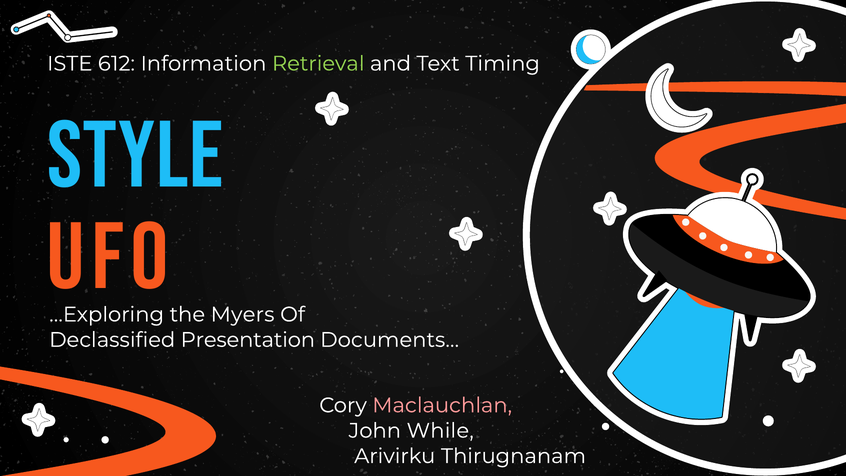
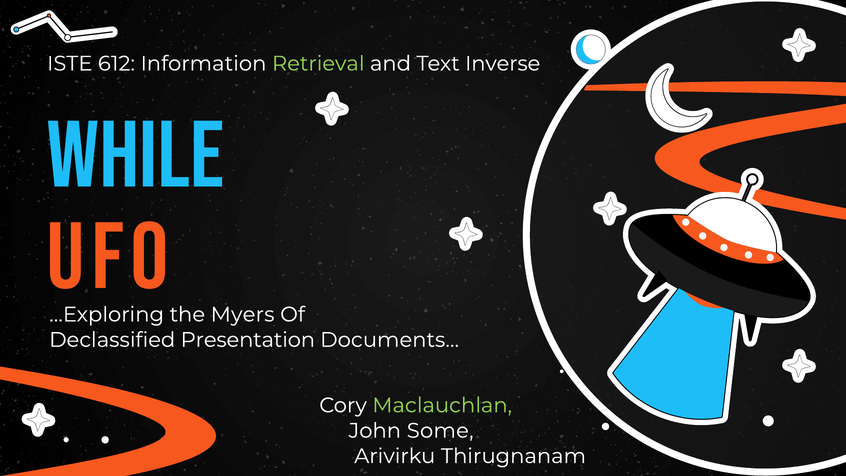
Timing: Timing -> Inverse
STYLE: STYLE -> WHILE
Maclauchlan colour: pink -> light green
While: While -> Some
